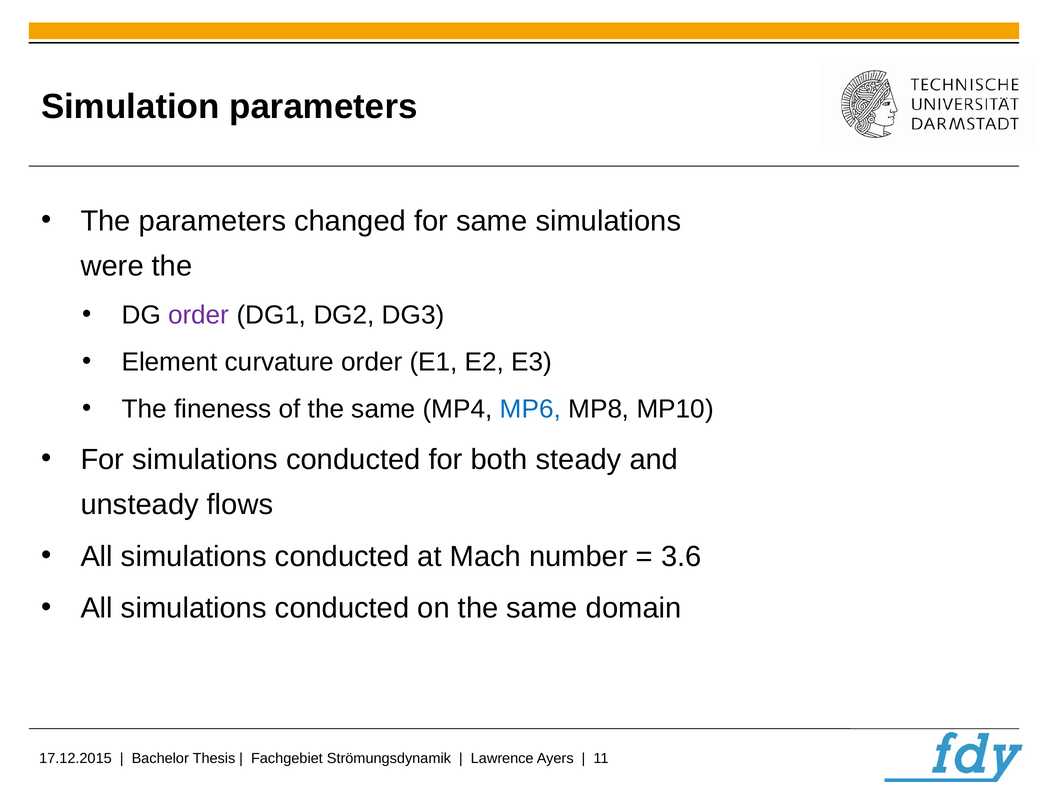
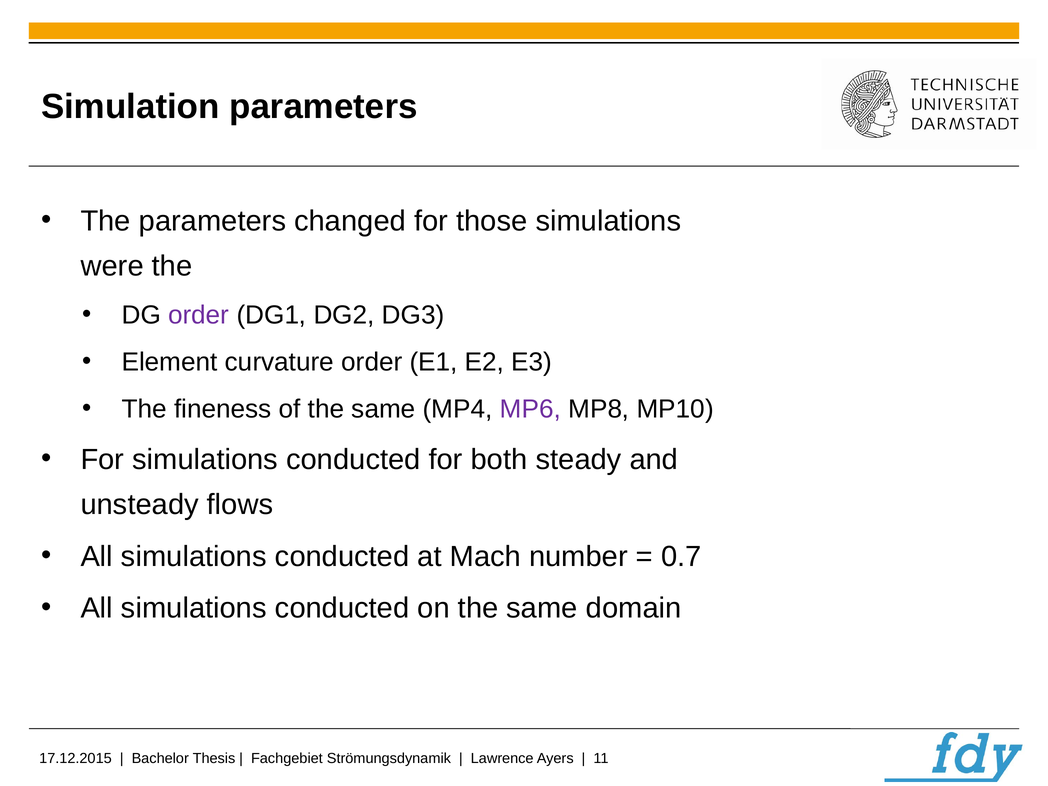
for same: same -> those
MP6 colour: blue -> purple
3.6: 3.6 -> 0.7
